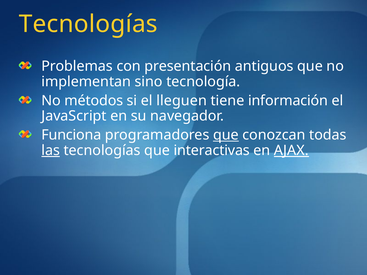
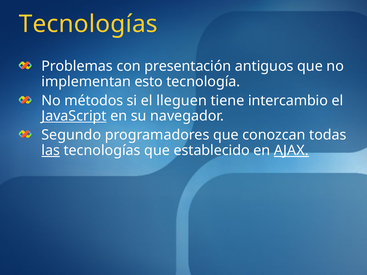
sino: sino -> esto
información: información -> intercambio
JavaScript underline: none -> present
Funciona: Funciona -> Segundo
que at (226, 135) underline: present -> none
interactivas: interactivas -> establecido
